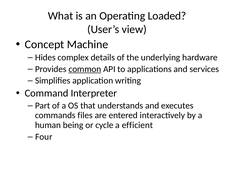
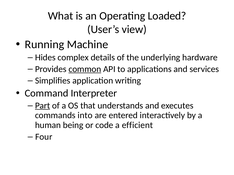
Concept: Concept -> Running
Part underline: none -> present
files: files -> into
cycle: cycle -> code
